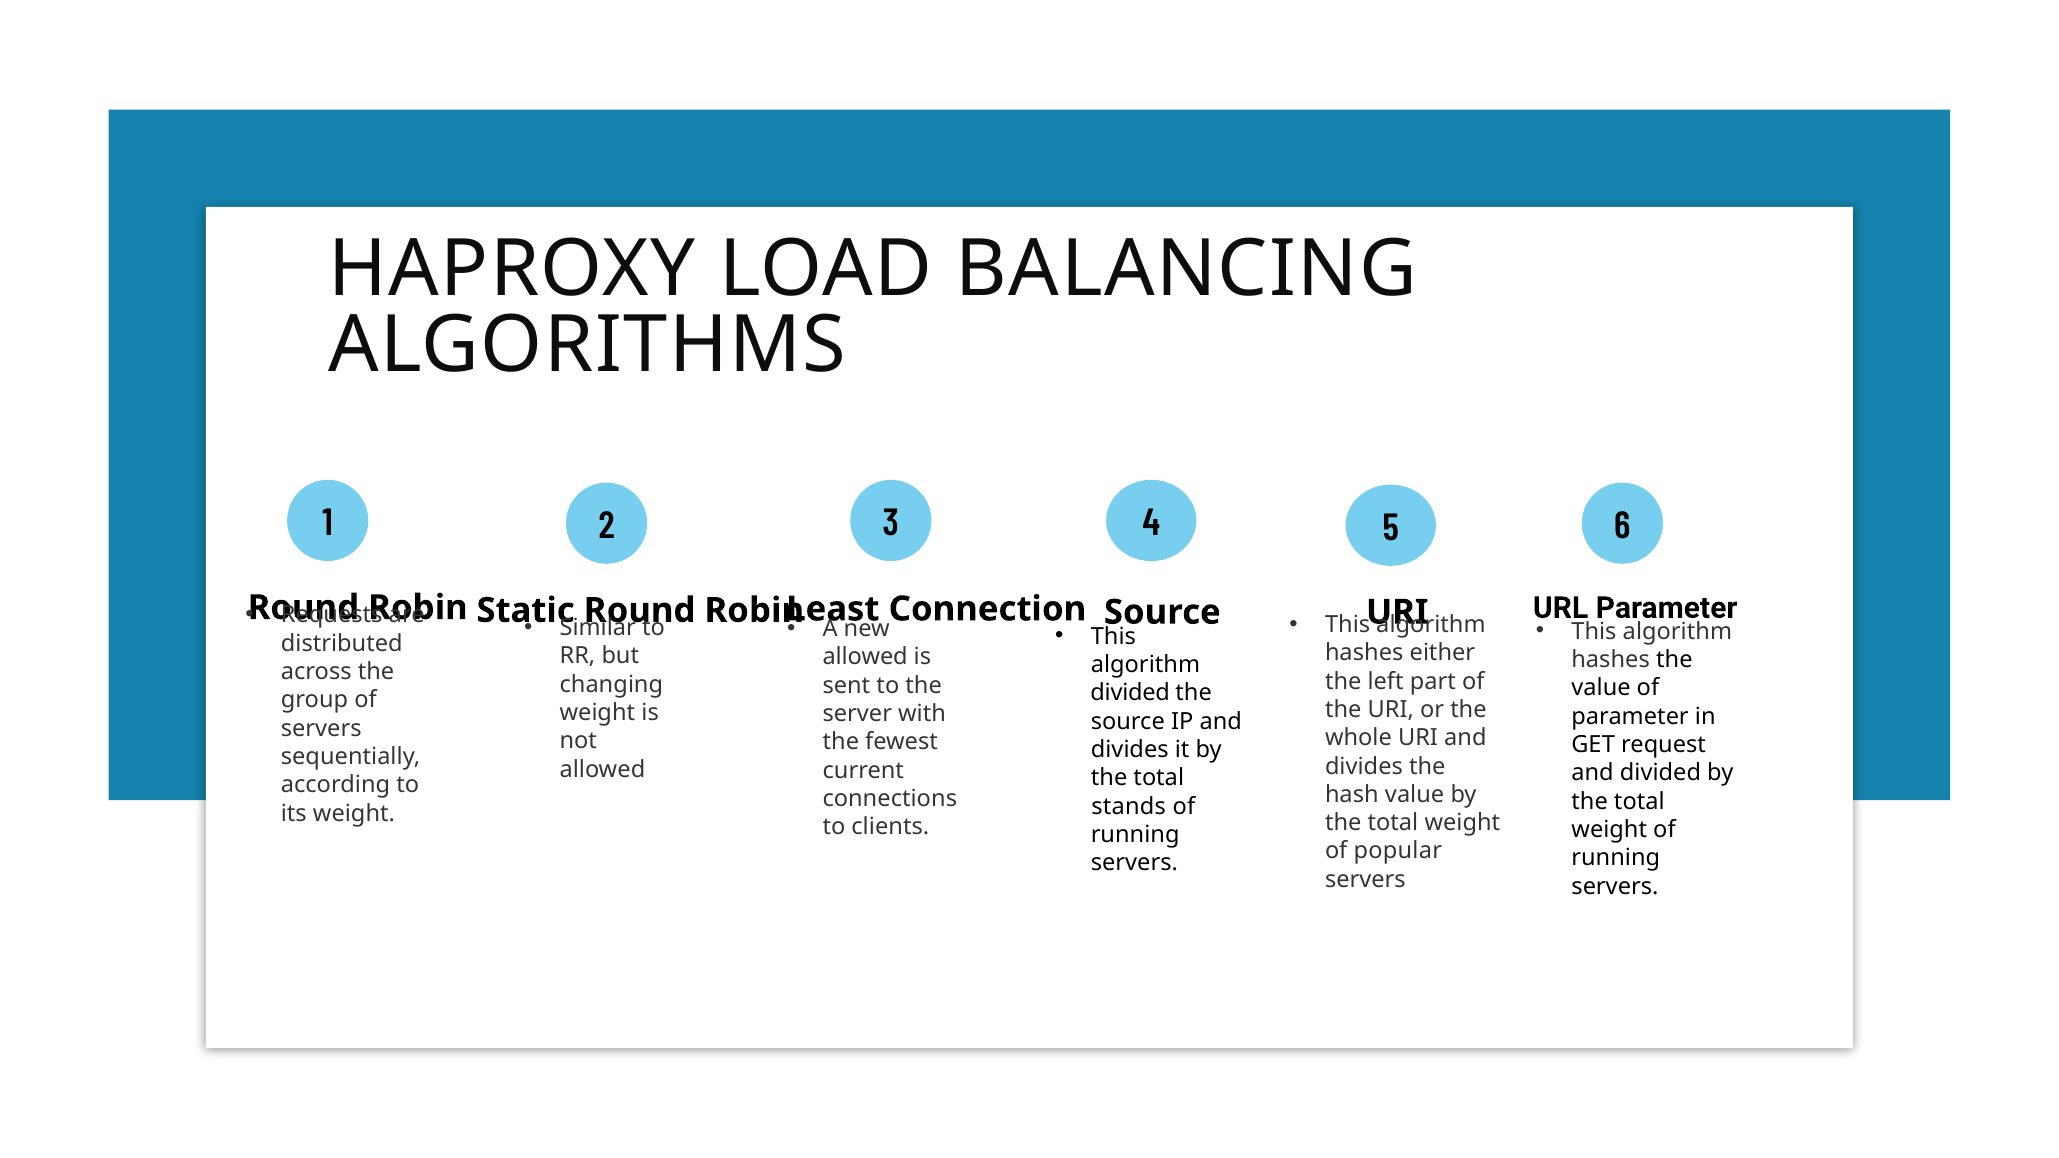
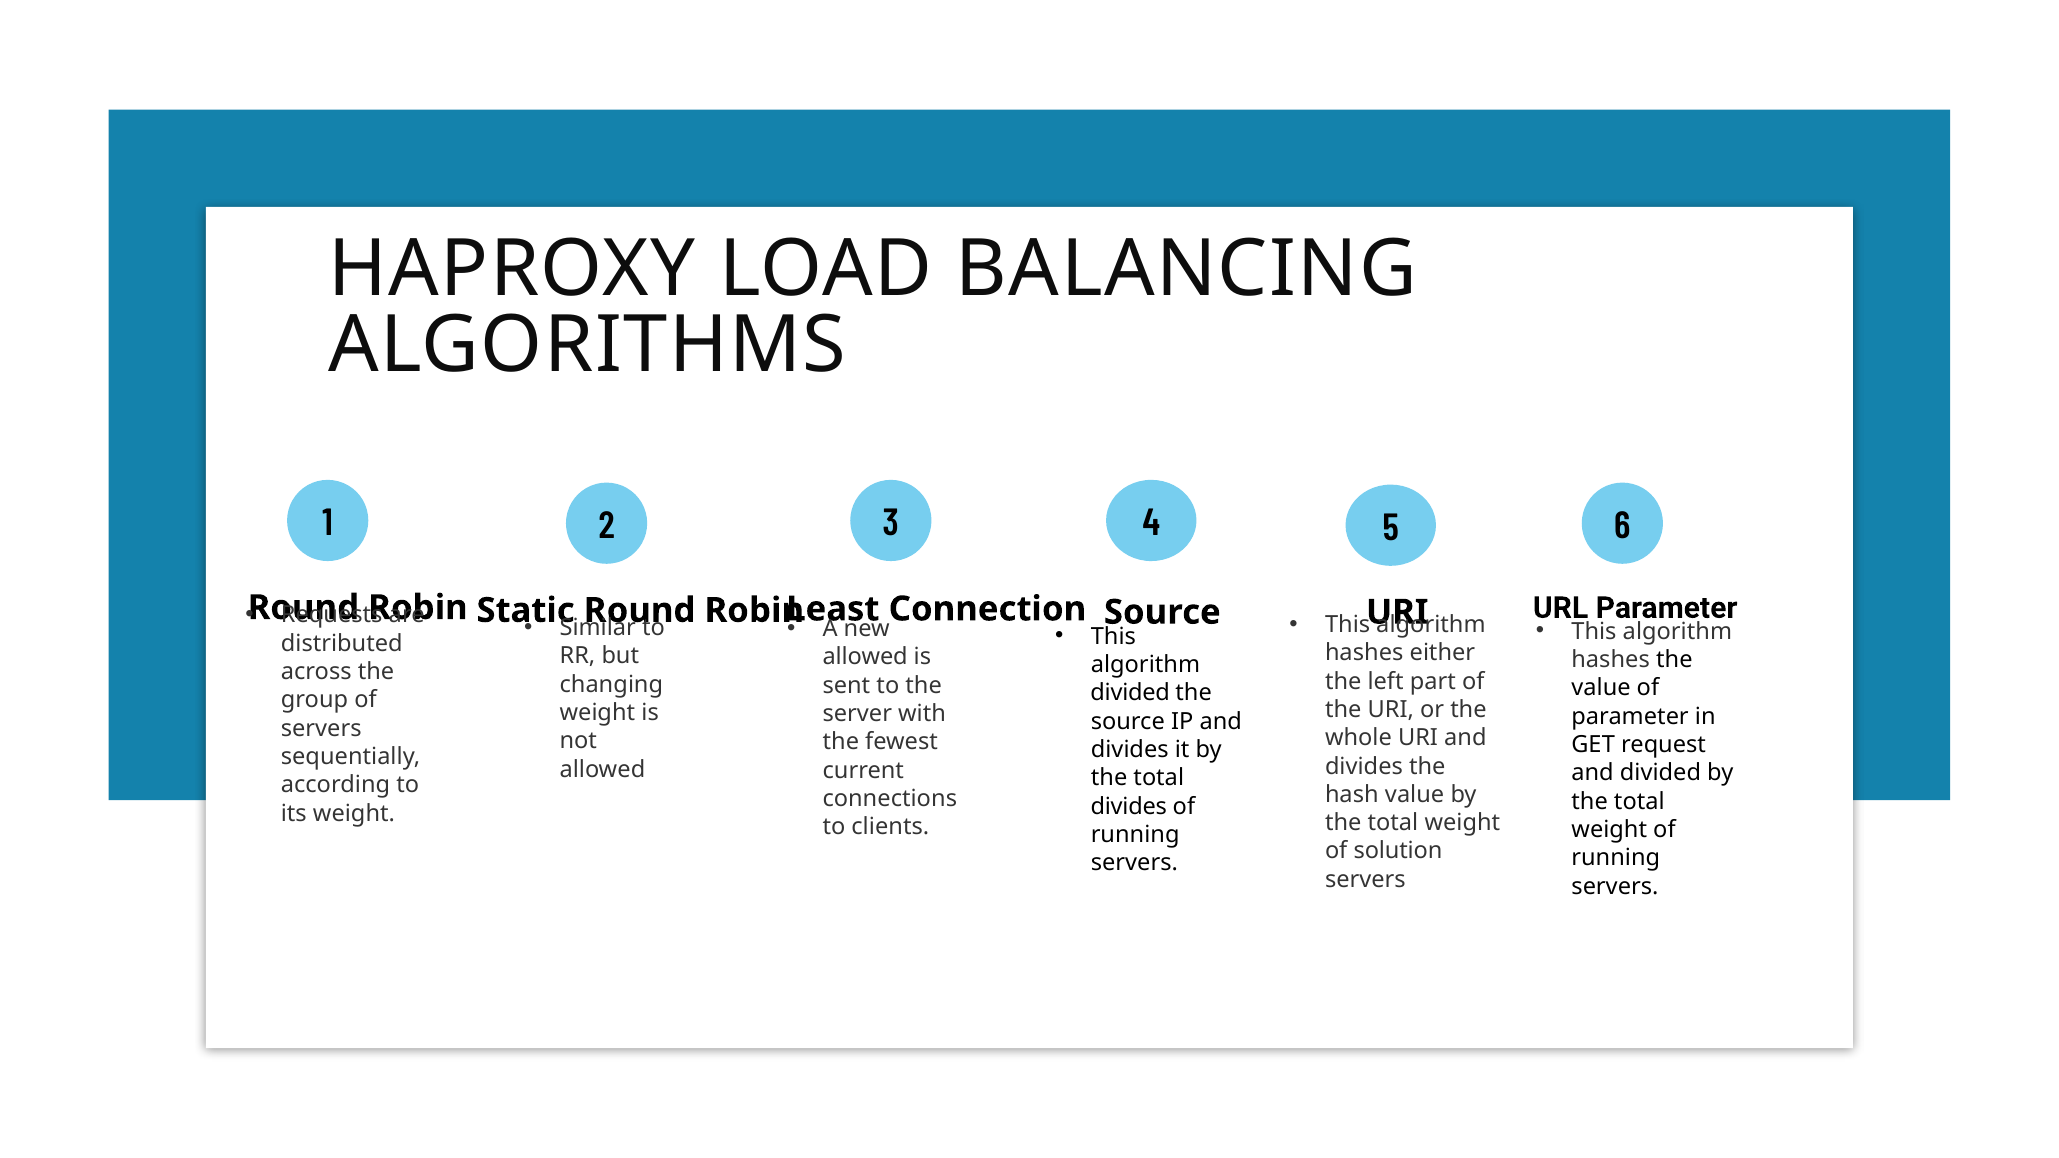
stands at (1129, 807): stands -> divides
popular: popular -> solution
